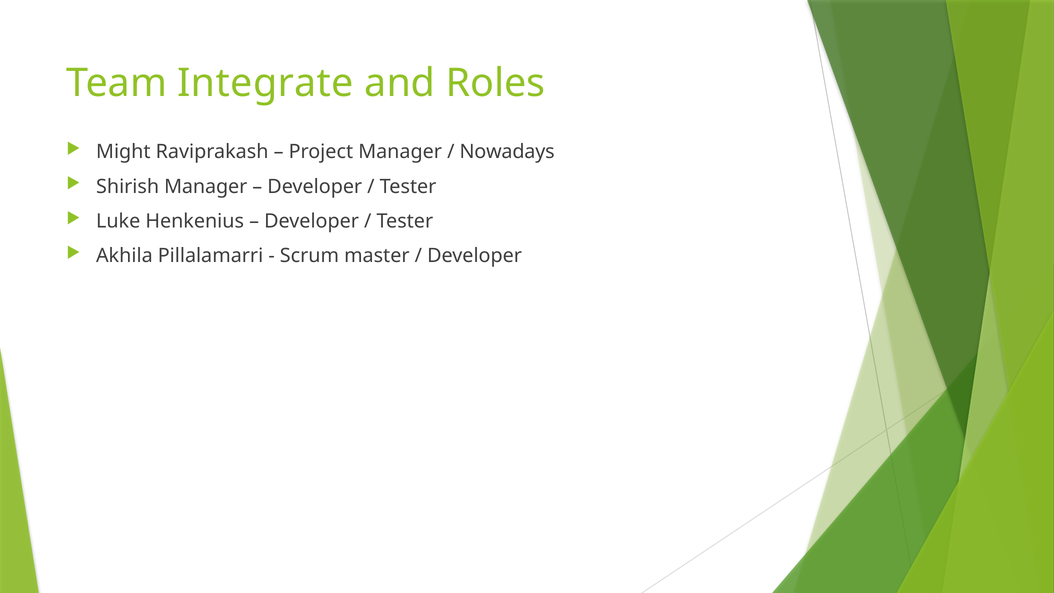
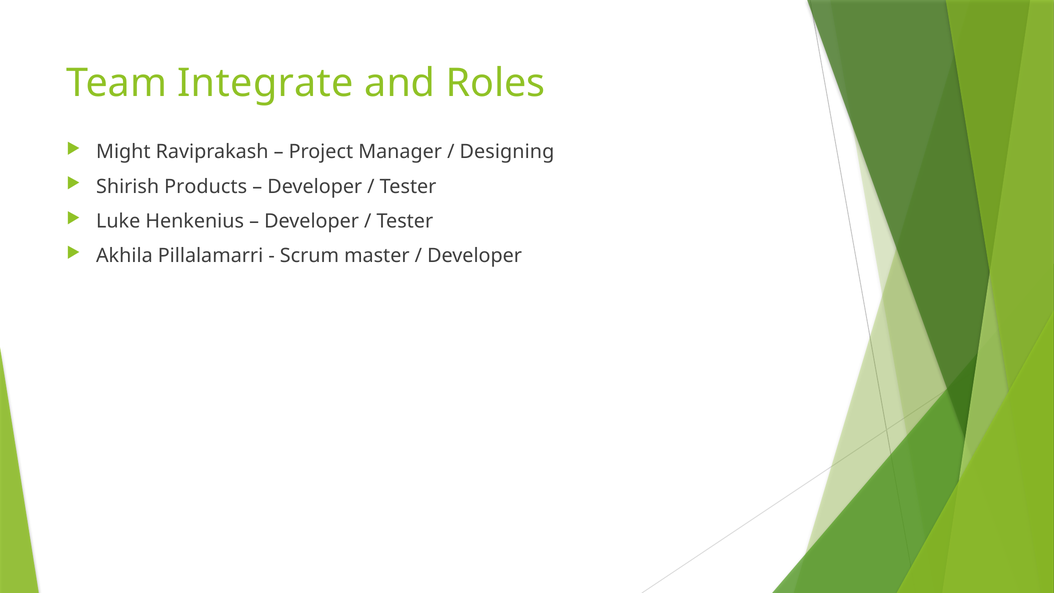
Nowadays: Nowadays -> Designing
Shirish Manager: Manager -> Products
